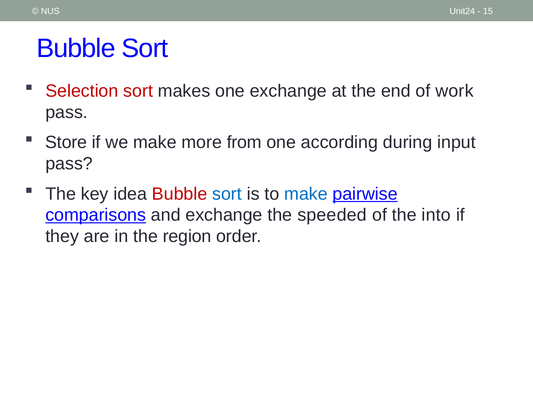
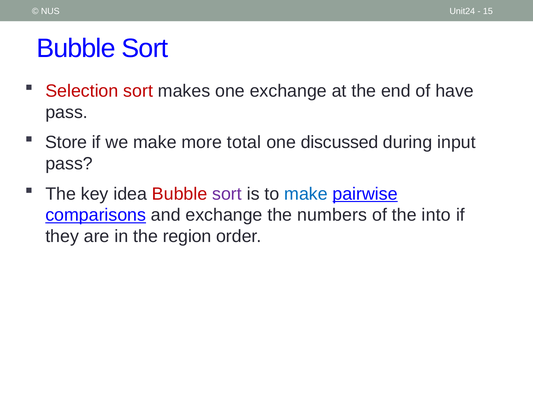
work: work -> have
from: from -> total
according: according -> discussed
sort at (227, 194) colour: blue -> purple
speeded: speeded -> numbers
